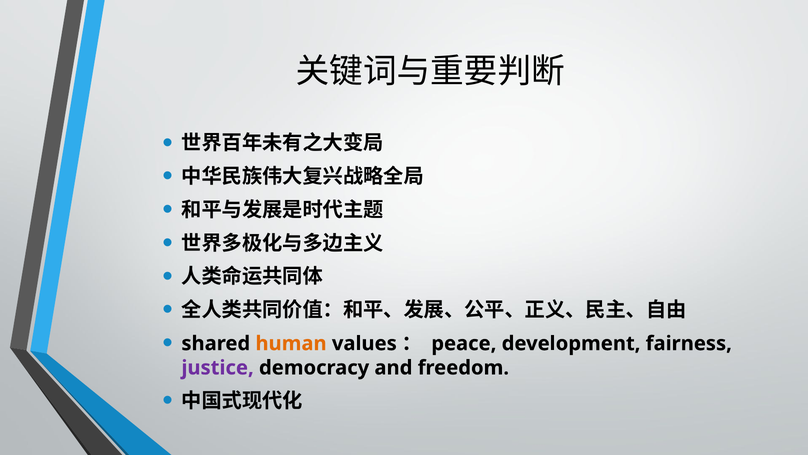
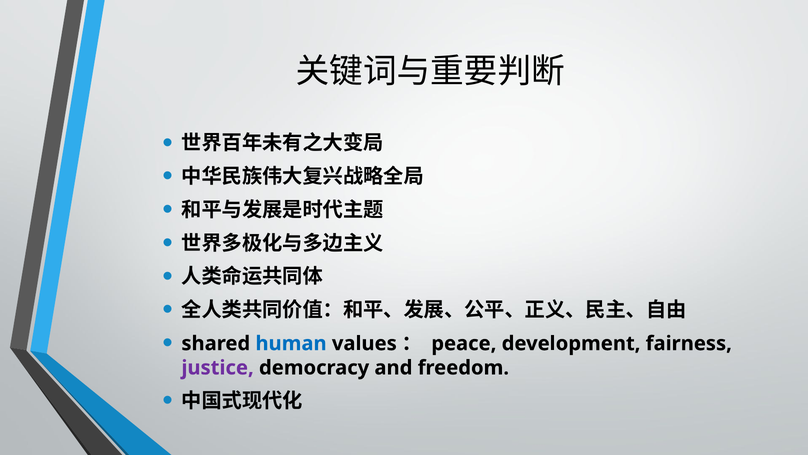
human colour: orange -> blue
